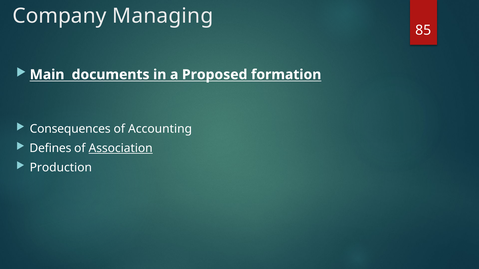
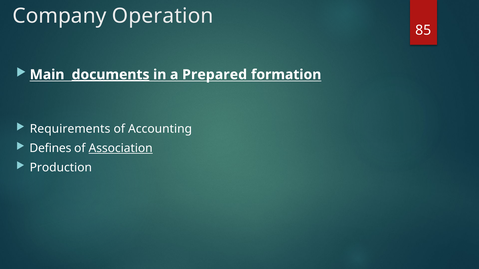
Managing: Managing -> Operation
documents underline: none -> present
Proposed: Proposed -> Prepared
Consequences: Consequences -> Requirements
